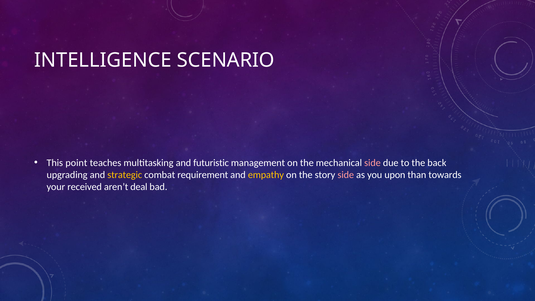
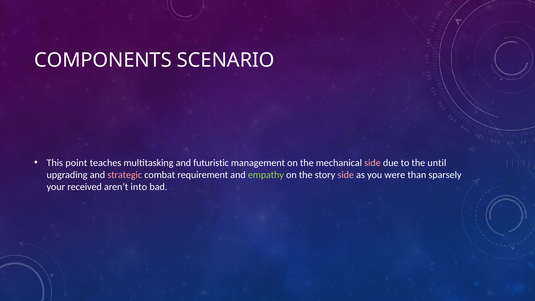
INTELLIGENCE: INTELLIGENCE -> COMPONENTS
back: back -> until
strategic colour: yellow -> pink
empathy colour: yellow -> light green
upon: upon -> were
towards: towards -> sparsely
deal: deal -> into
